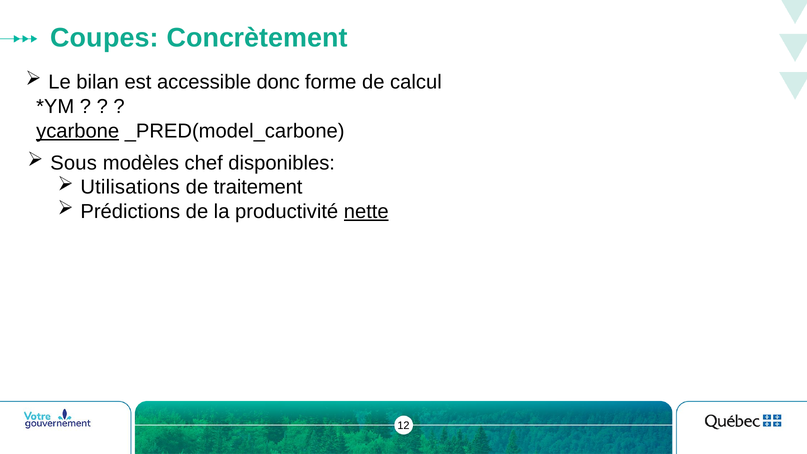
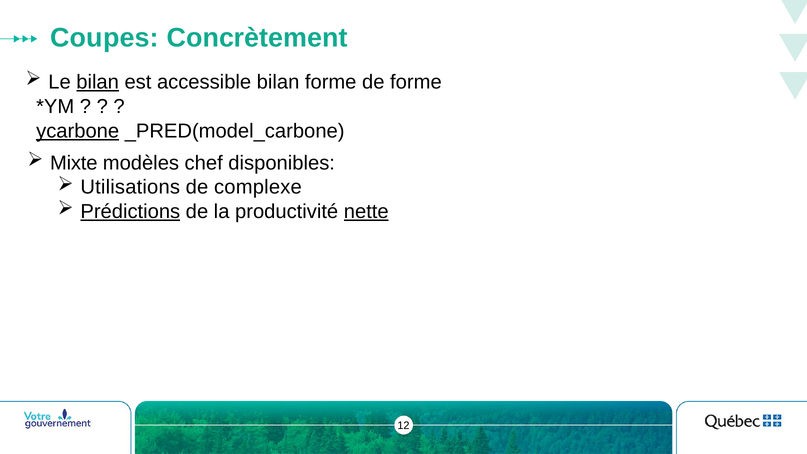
bilan at (98, 82) underline: none -> present
accessible donc: donc -> bilan
de calcul: calcul -> forme
Sous: Sous -> Mixte
traitement: traitement -> complexe
Prédictions underline: none -> present
